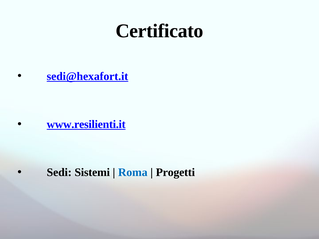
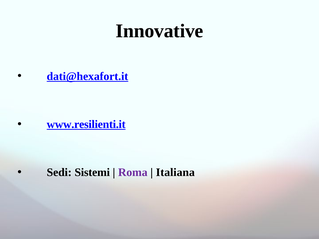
Certificato: Certificato -> Innovative
sedi@hexafort.it: sedi@hexafort.it -> dati@hexafort.it
Roma colour: blue -> purple
Progetti: Progetti -> Italiana
